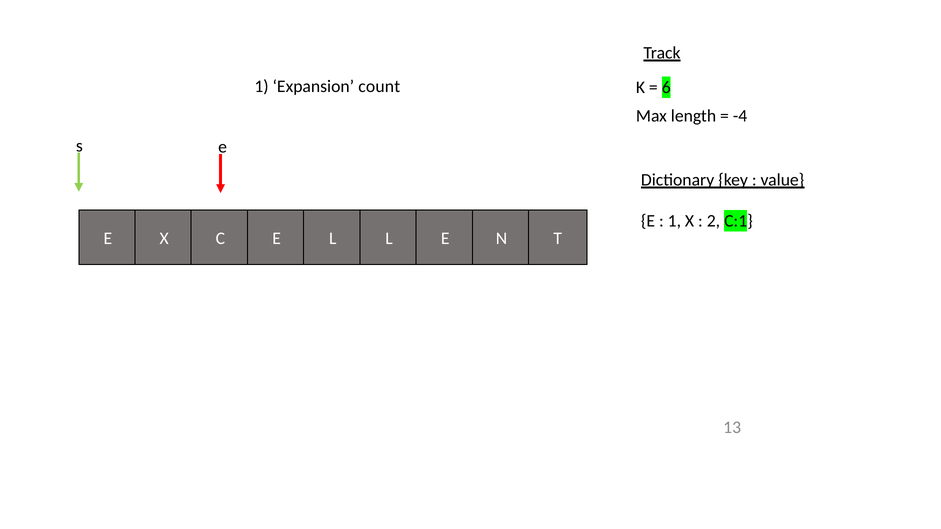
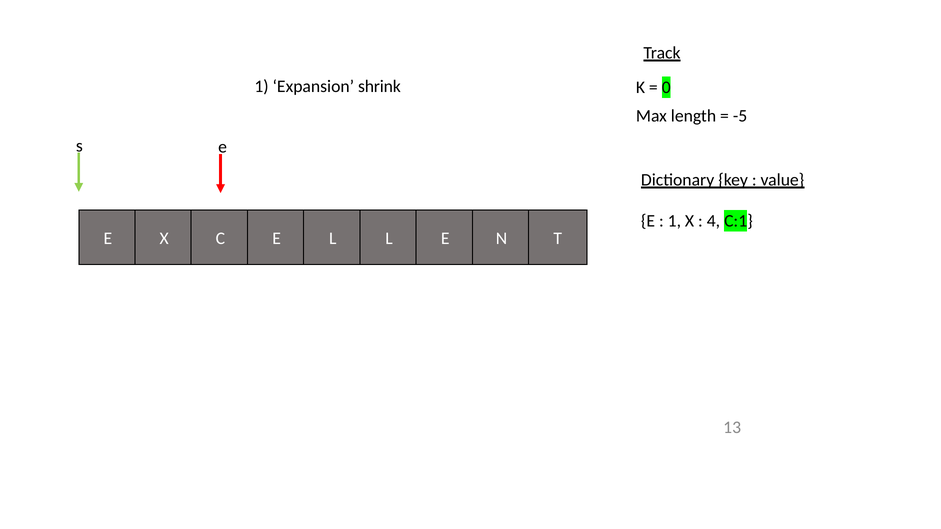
count: count -> shrink
6: 6 -> 0
-4: -4 -> -5
2: 2 -> 4
